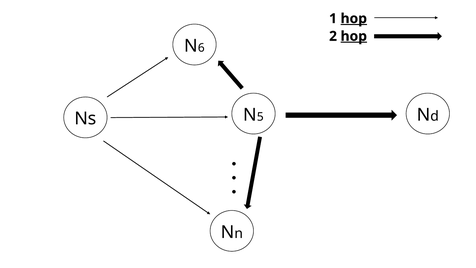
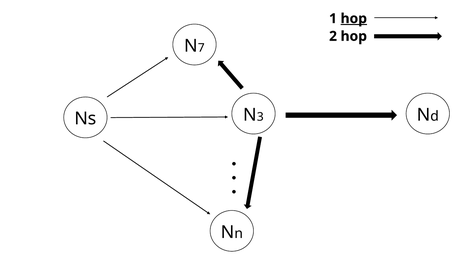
hop at (354, 36) underline: present -> none
6: 6 -> 7
5: 5 -> 3
